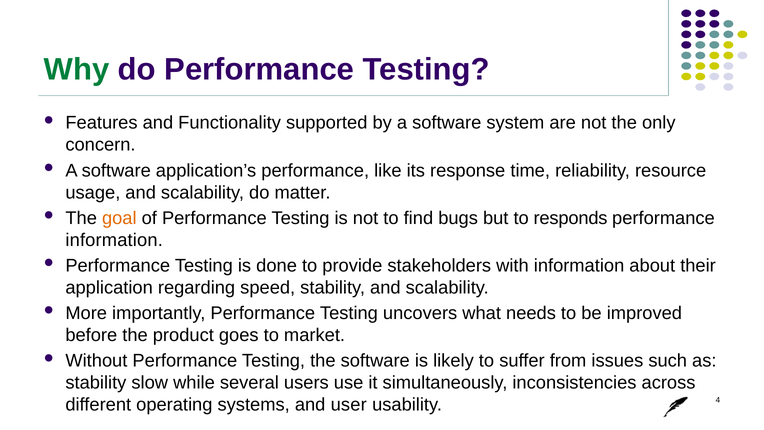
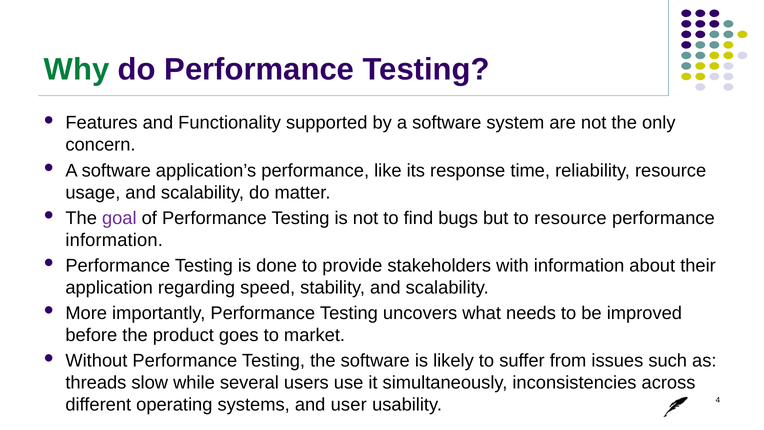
goal colour: orange -> purple
to responds: responds -> resource
stability at (96, 383): stability -> threads
